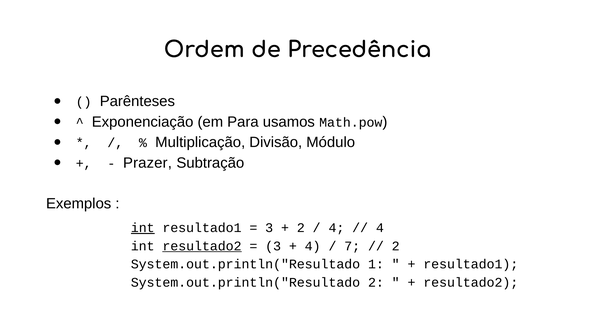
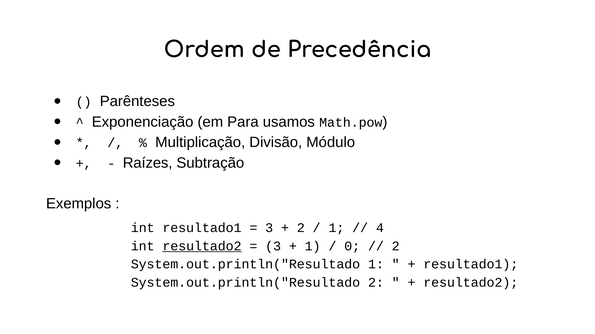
Prazer: Prazer -> Raízes
int at (143, 228) underline: present -> none
4 at (336, 228): 4 -> 1
4 at (313, 247): 4 -> 1
7: 7 -> 0
